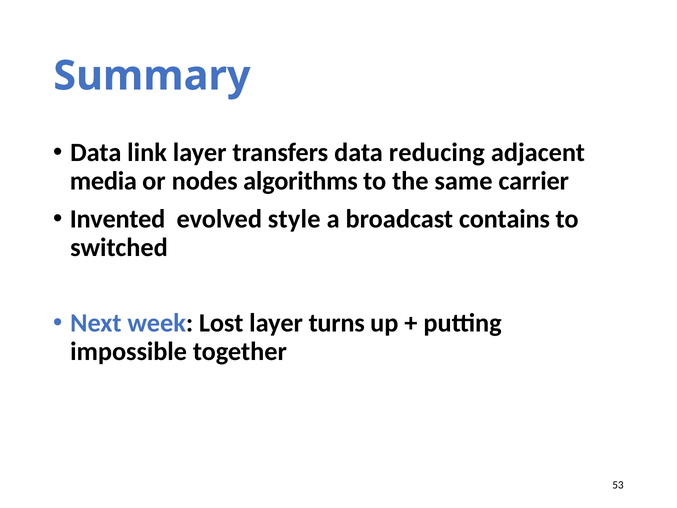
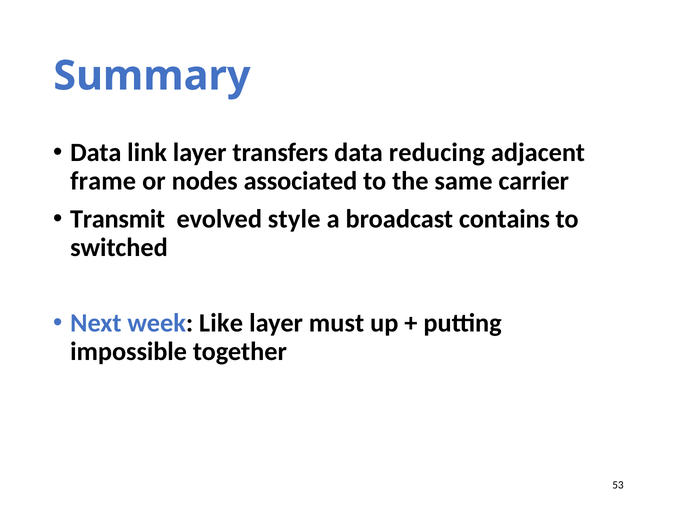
media: media -> frame
algorithms: algorithms -> associated
Invented: Invented -> Transmit
Lost: Lost -> Like
turns: turns -> must
